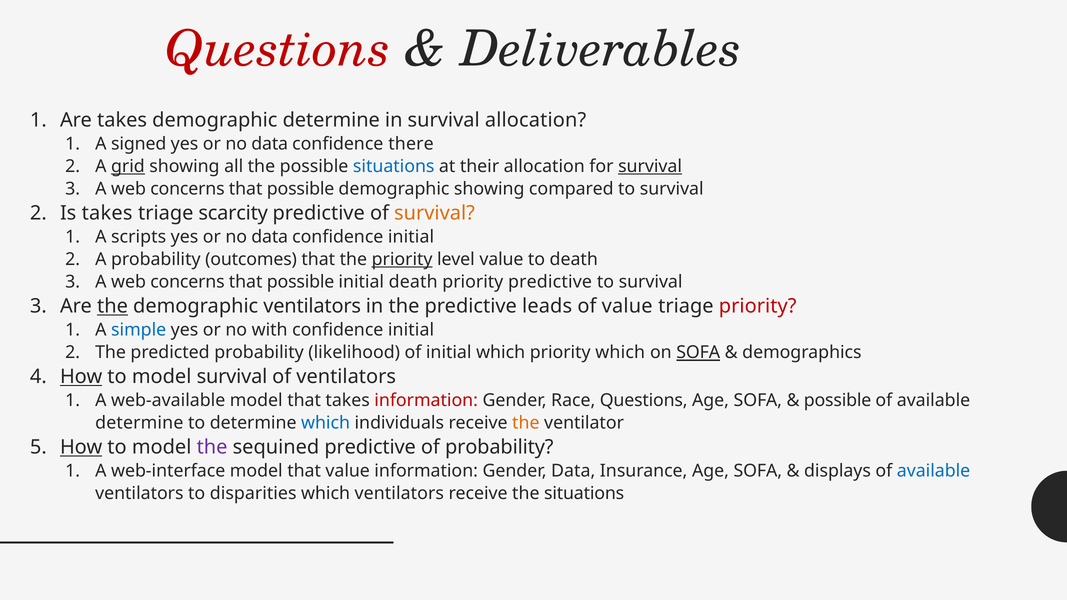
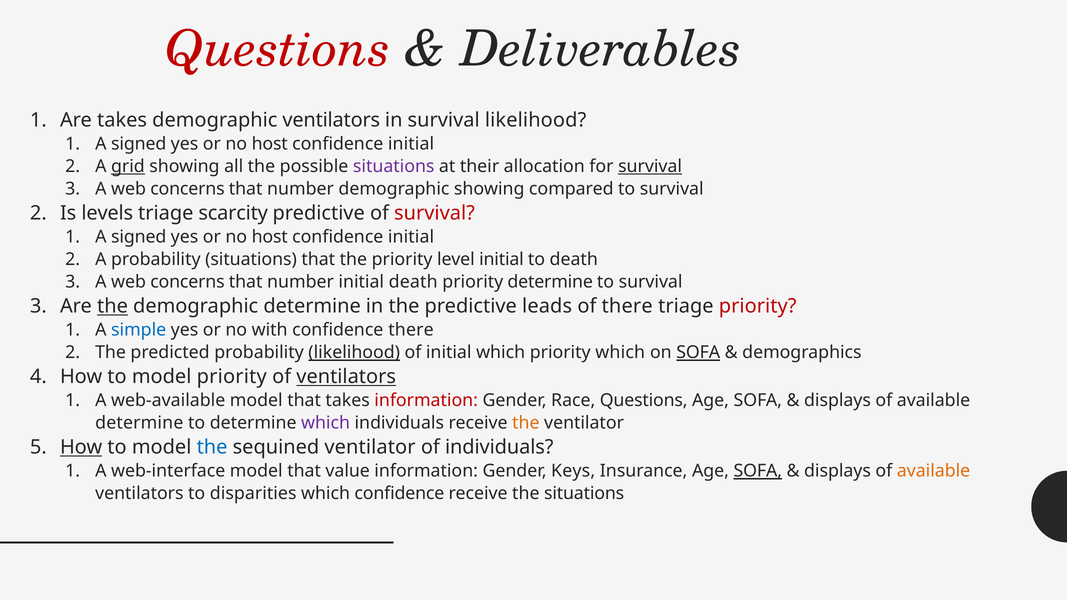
demographic determine: determine -> ventilators
survival allocation: allocation -> likelihood
data at (270, 144): data -> host
there at (411, 144): there -> initial
situations at (394, 167) colour: blue -> purple
possible at (301, 189): possible -> number
Is takes: takes -> levels
survival at (434, 213) colour: orange -> red
scripts at (139, 237): scripts -> signed
data at (270, 237): data -> host
probability outcomes: outcomes -> situations
priority at (402, 260) underline: present -> none
level value: value -> initial
possible at (301, 282): possible -> number
priority predictive: predictive -> determine
demographic ventilators: ventilators -> determine
of value: value -> there
with confidence initial: initial -> there
likelihood at (354, 353) underline: none -> present
How at (81, 377) underline: present -> none
model survival: survival -> priority
ventilators at (346, 377) underline: none -> present
possible at (838, 401): possible -> displays
which at (326, 423) colour: blue -> purple
the at (212, 447) colour: purple -> blue
sequined predictive: predictive -> ventilator
of probability: probability -> individuals
Gender Data: Data -> Keys
SOFA at (758, 471) underline: none -> present
available at (934, 471) colour: blue -> orange
which ventilators: ventilators -> confidence
